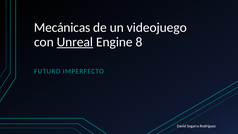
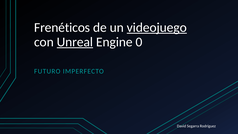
Mecánicas: Mecánicas -> Frenéticos
videojuego underline: none -> present
8: 8 -> 0
